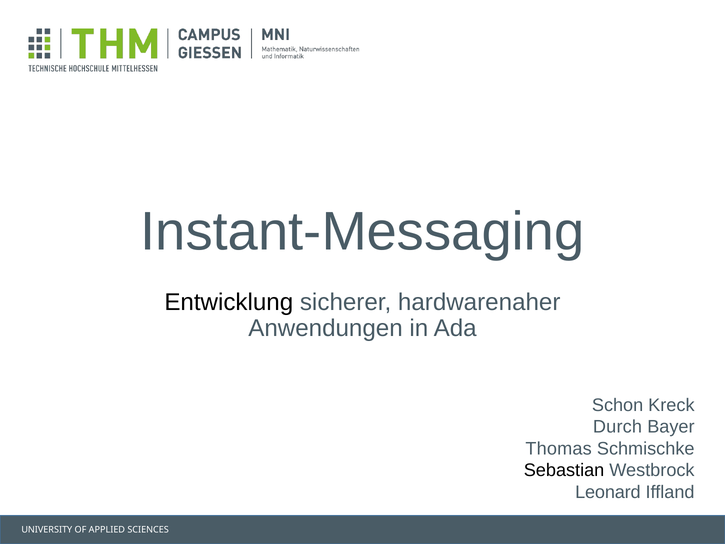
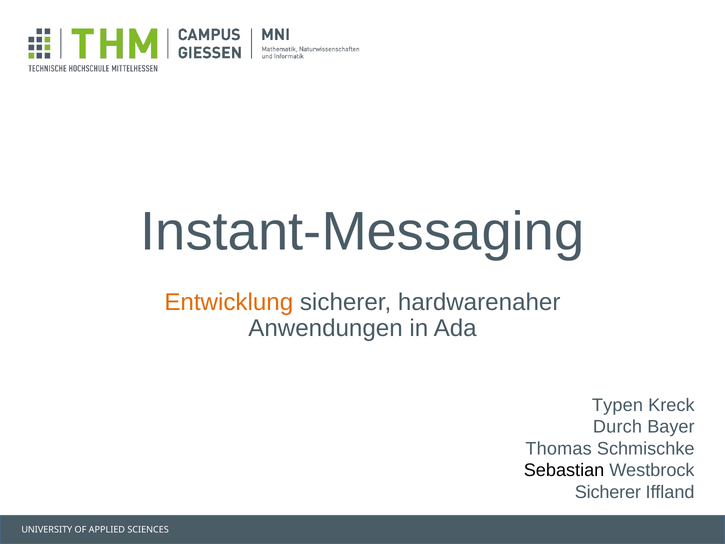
Entwicklung colour: black -> orange
Schon: Schon -> Typen
Leonard at (608, 492): Leonard -> Sicherer
